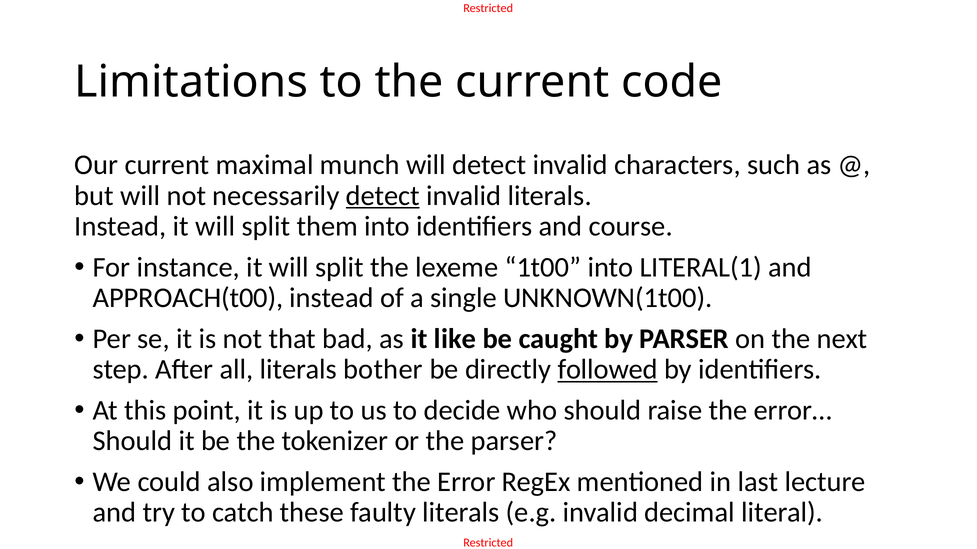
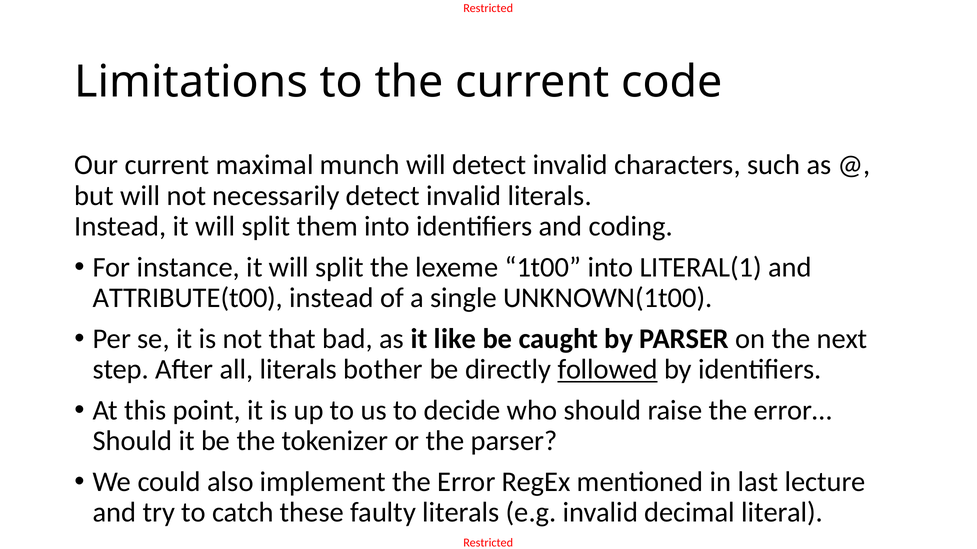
detect at (383, 196) underline: present -> none
course: course -> coding
APPROACH(t00: APPROACH(t00 -> ATTRIBUTE(t00
